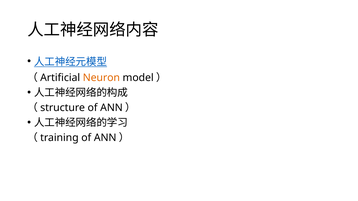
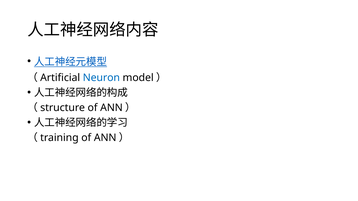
Neuron colour: orange -> blue
